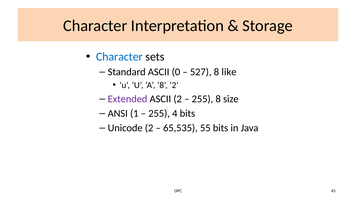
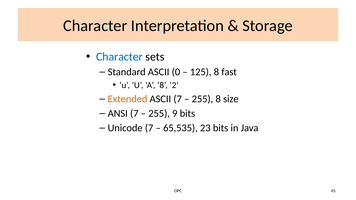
527: 527 -> 125
like: like -> fast
Extended colour: purple -> orange
ASCII 2: 2 -> 7
ANSI 1: 1 -> 7
4: 4 -> 9
Unicode 2: 2 -> 7
55: 55 -> 23
